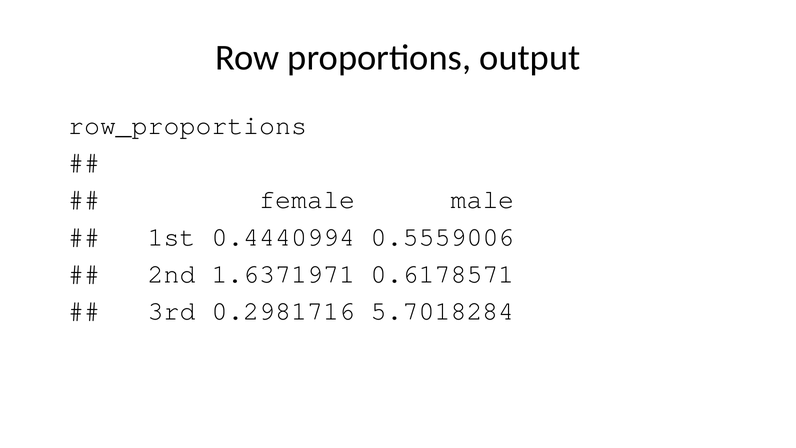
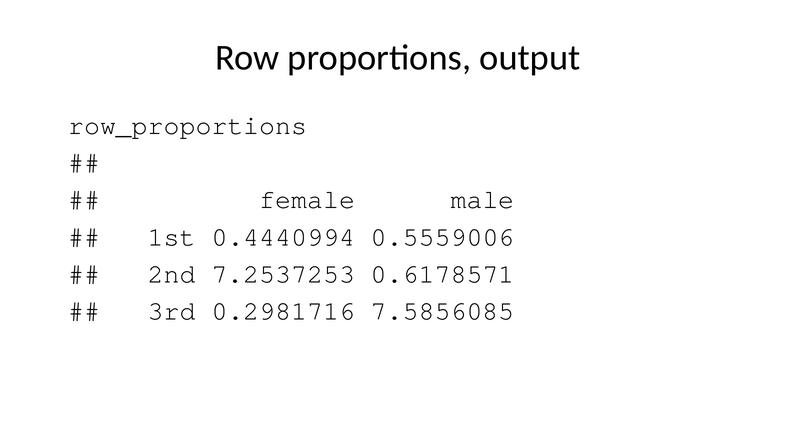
1.6371971: 1.6371971 -> 7.2537253
5.7018284: 5.7018284 -> 7.5856085
